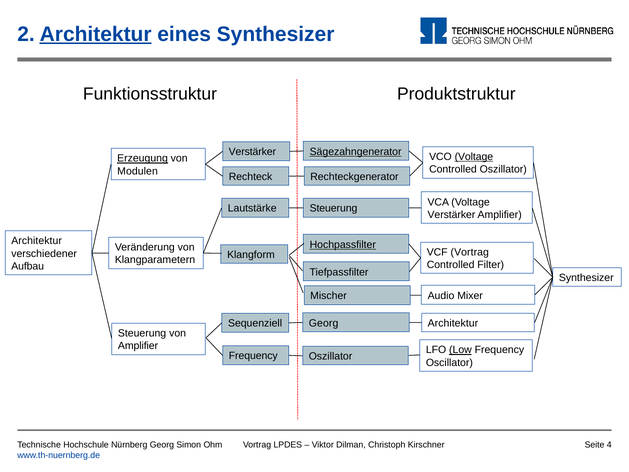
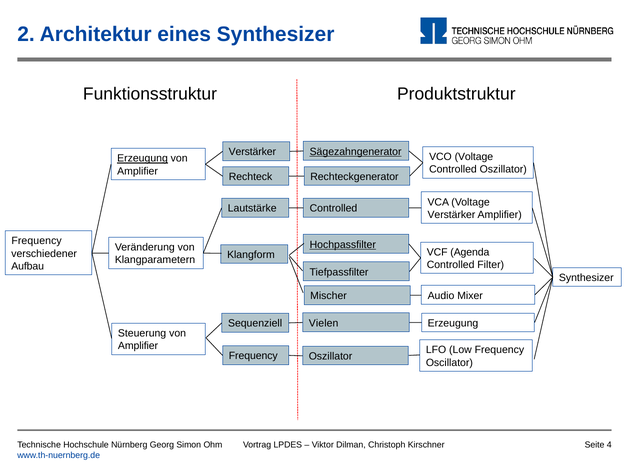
Architektur at (96, 34) underline: present -> none
Voltage at (474, 157) underline: present -> none
Modulen at (138, 171): Modulen -> Amplifier
Lautstärke Steuerung: Steuerung -> Controlled
Architektur at (37, 241): Architektur -> Frequency
VCF Vortrag: Vortrag -> Agenda
Architektur at (453, 323): Architektur -> Erzeugung
Sequenziell Georg: Georg -> Vielen
Low underline: present -> none
